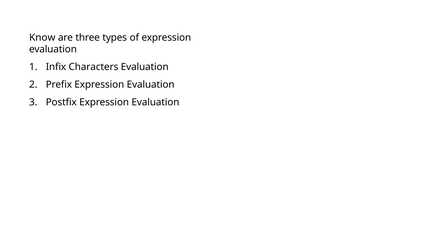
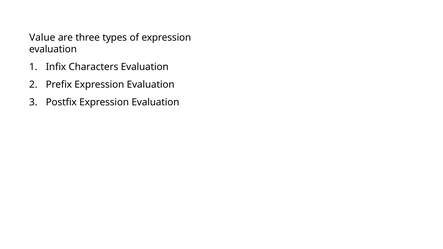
Know: Know -> Value
